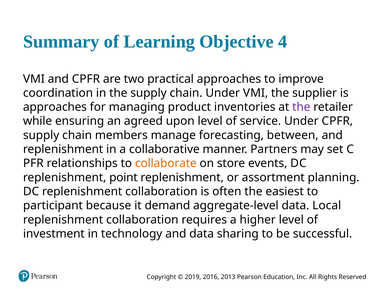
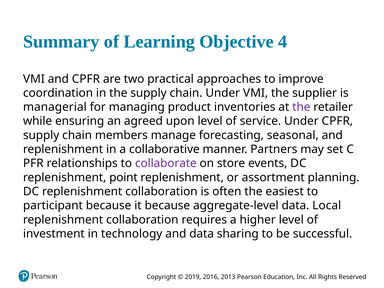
approaches at (55, 107): approaches -> managerial
between: between -> seasonal
collaborate colour: orange -> purple
it demand: demand -> because
